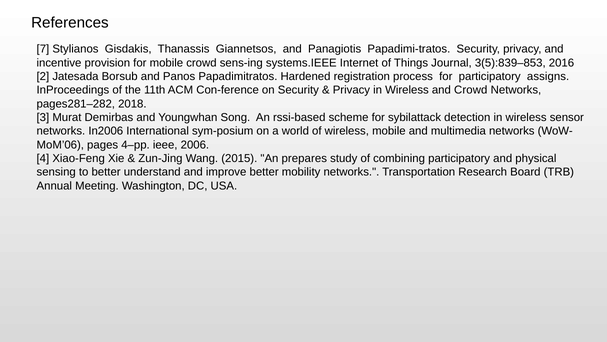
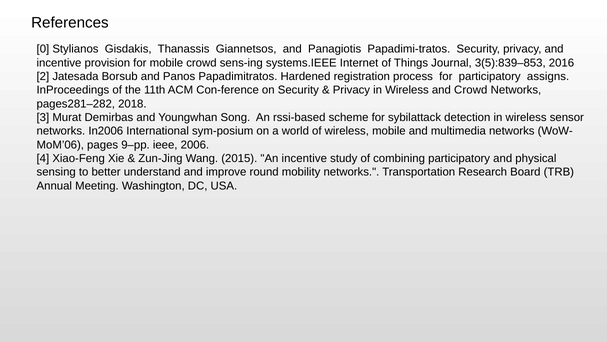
7: 7 -> 0
4–pp: 4–pp -> 9–pp
An prepares: prepares -> incentive
improve better: better -> round
